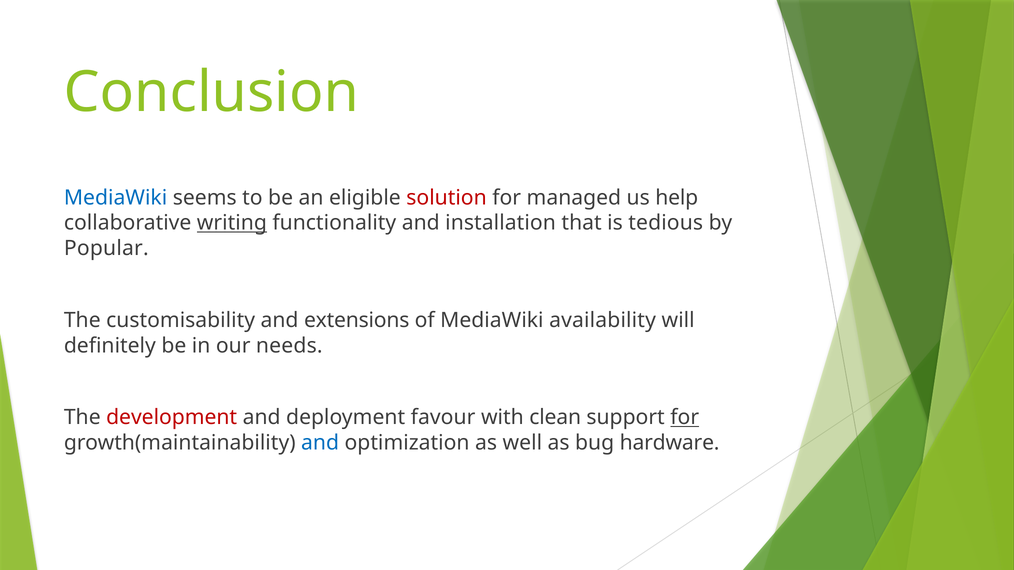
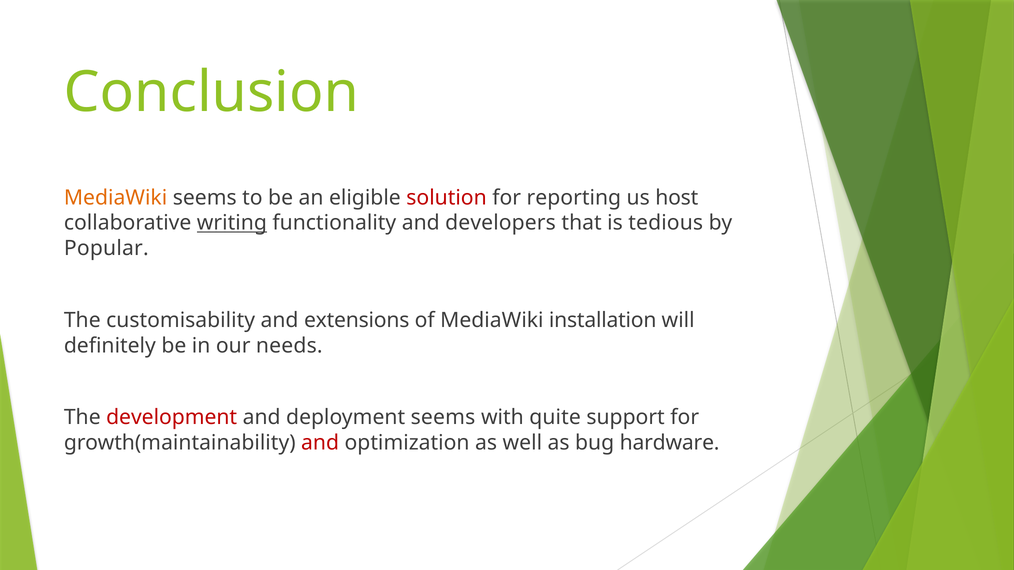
MediaWiki at (116, 198) colour: blue -> orange
managed: managed -> reporting
help: help -> host
installation: installation -> developers
availability: availability -> installation
deployment favour: favour -> seems
clean: clean -> quite
for at (685, 418) underline: present -> none
and at (320, 443) colour: blue -> red
